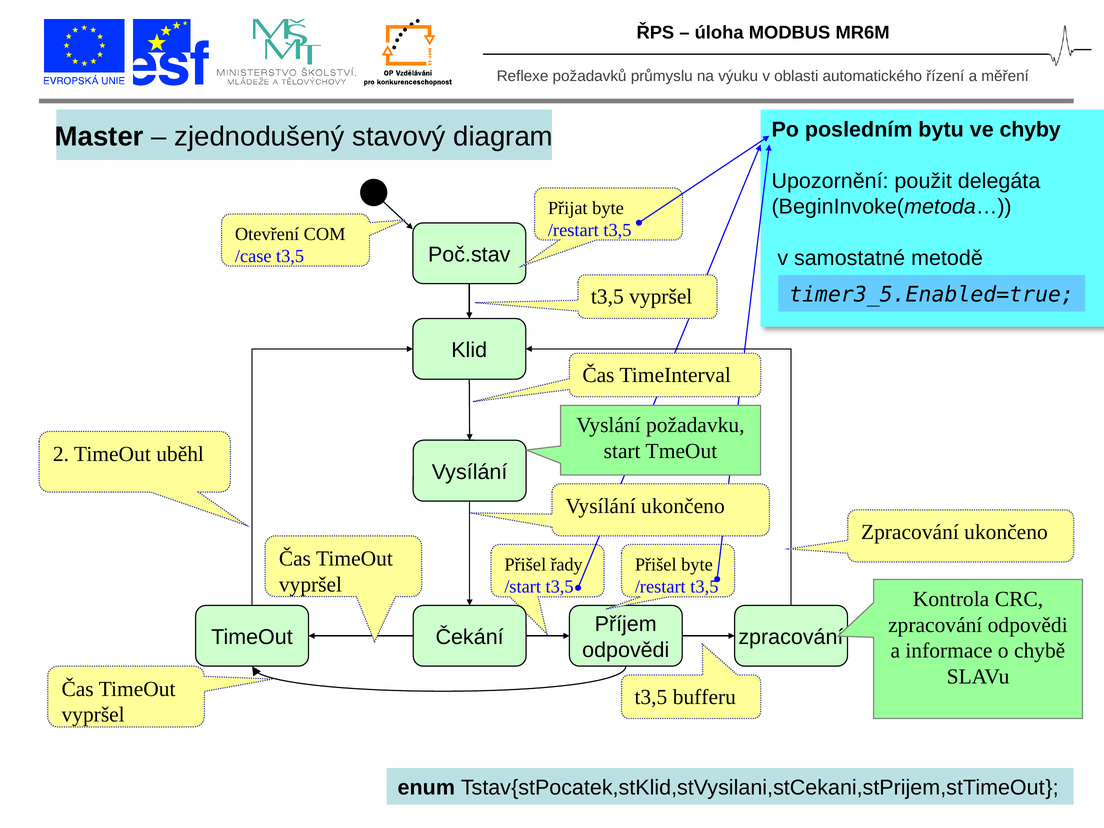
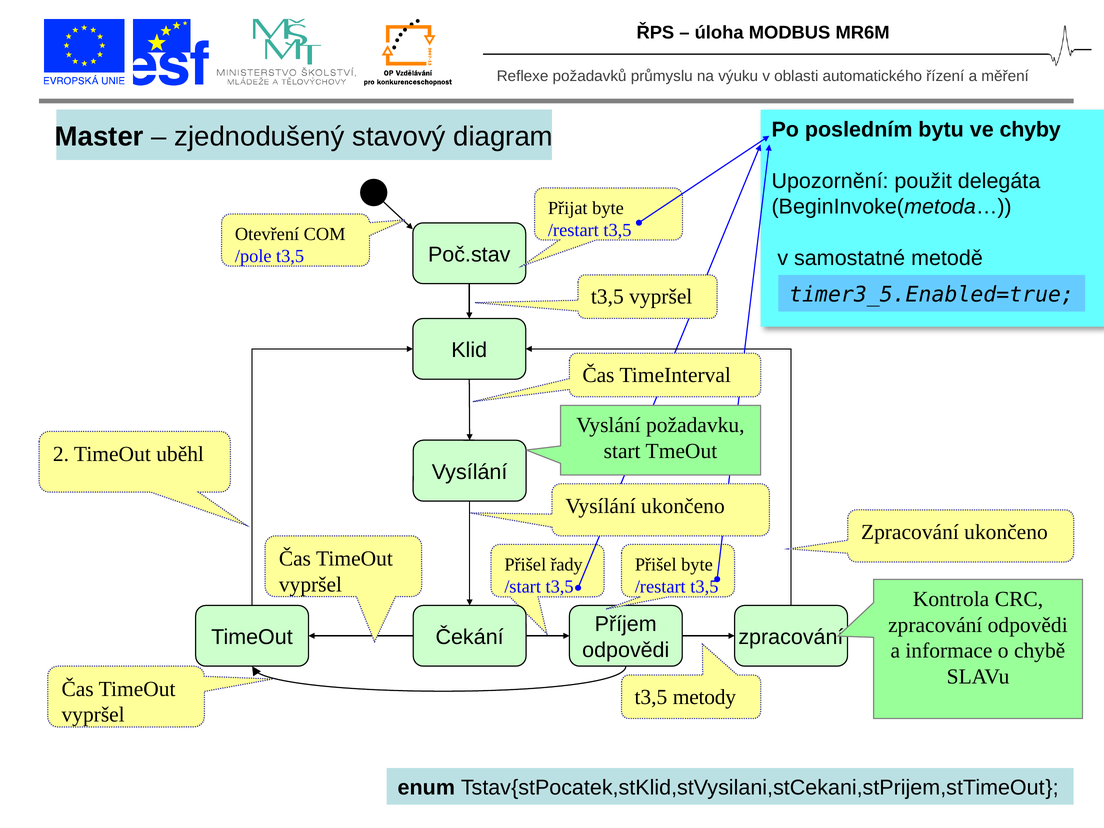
/case: /case -> /pole
bufferu: bufferu -> metody
